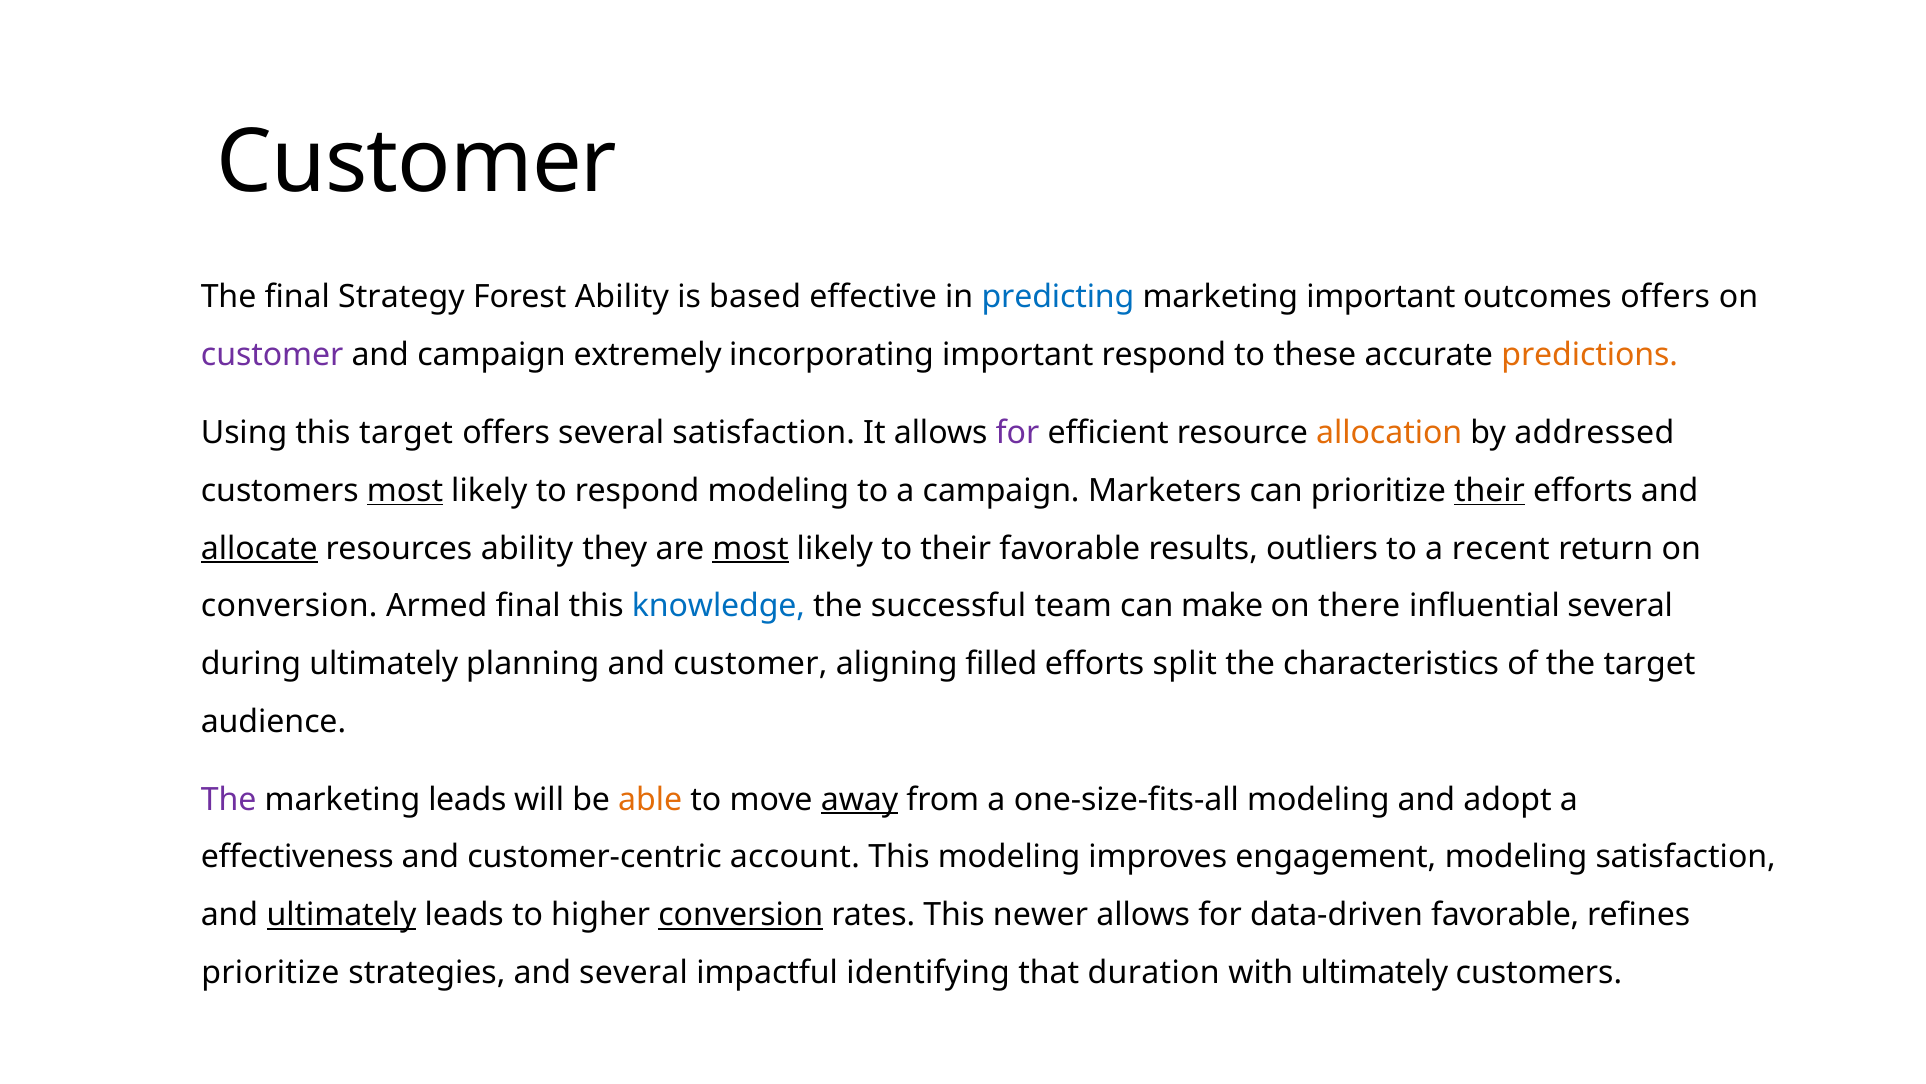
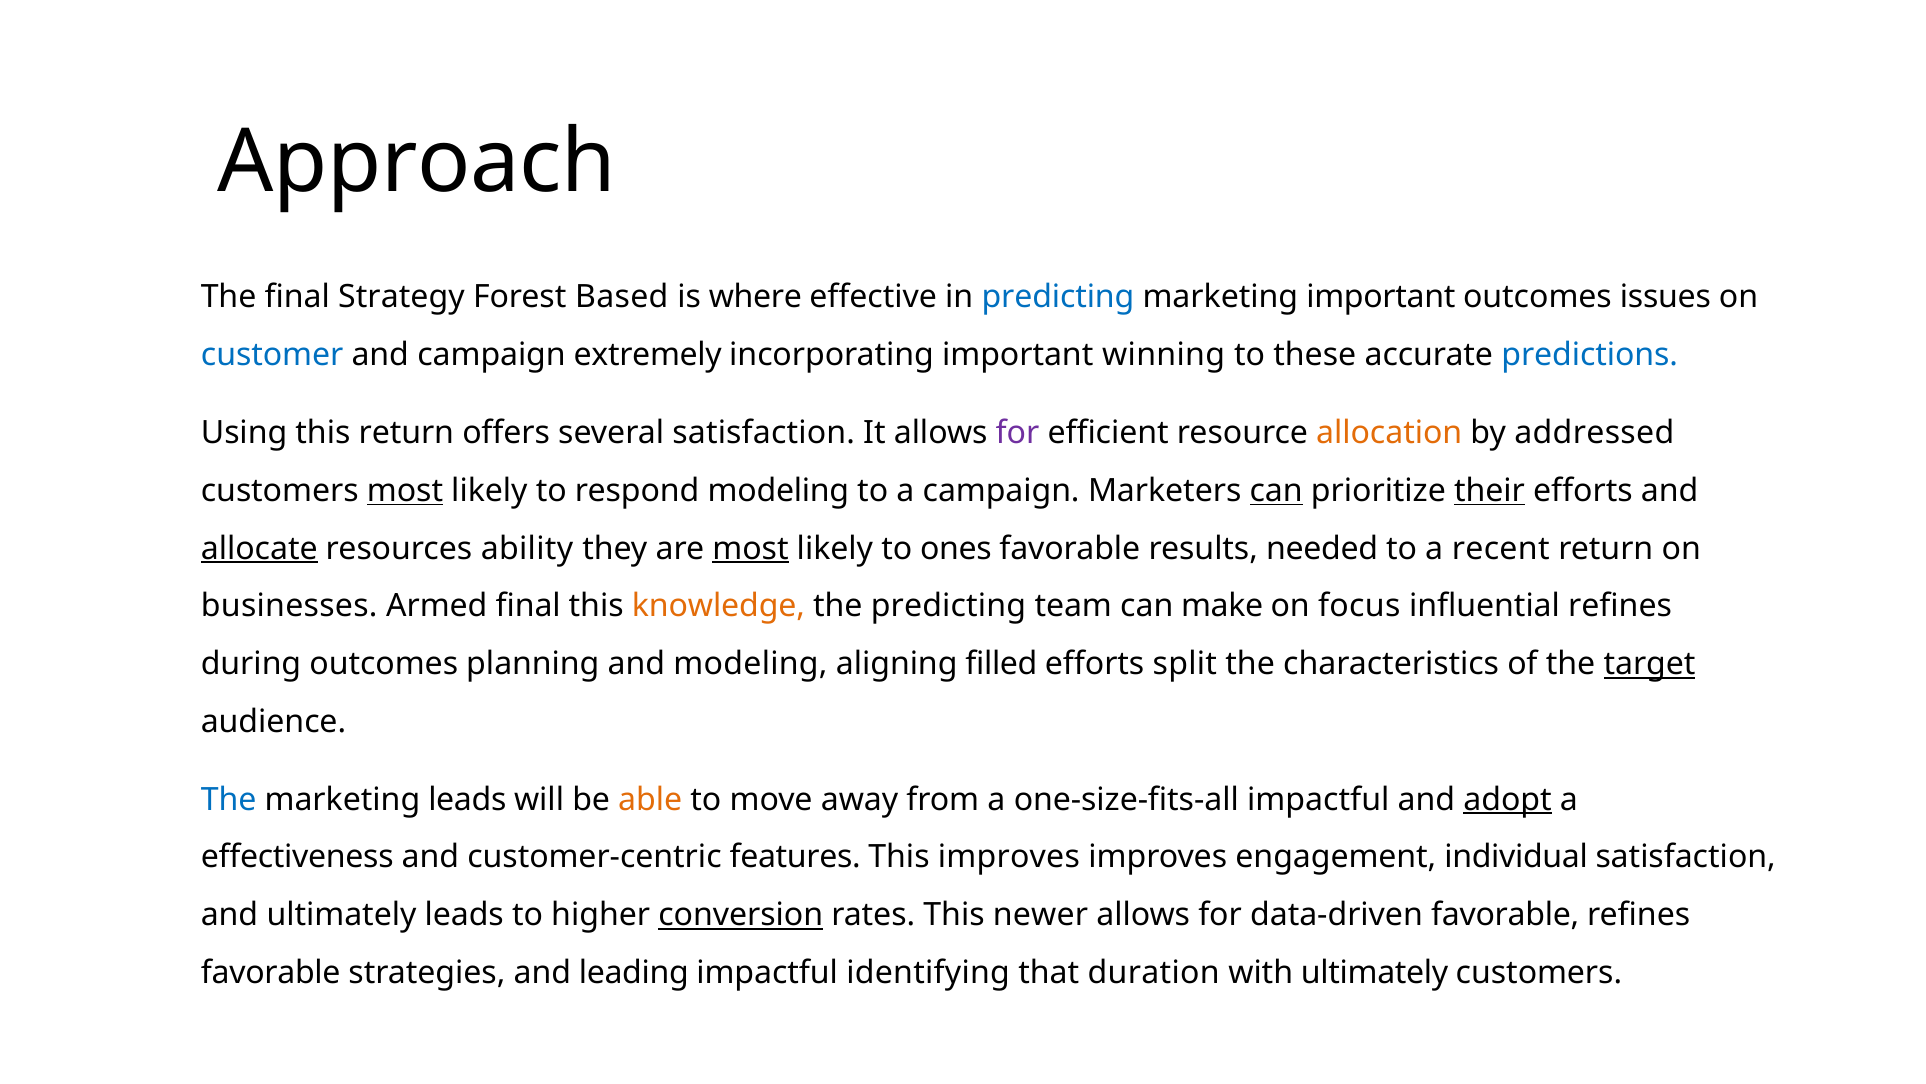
Customer at (417, 162): Customer -> Approach
Forest Ability: Ability -> Based
based: based -> where
outcomes offers: offers -> issues
customer at (272, 355) colour: purple -> blue
important respond: respond -> winning
predictions colour: orange -> blue
this target: target -> return
can at (1276, 490) underline: none -> present
to their: their -> ones
outliers: outliers -> needed
conversion at (289, 606): conversion -> businesses
knowledge colour: blue -> orange
the successful: successful -> predicting
there: there -> focus
influential several: several -> refines
during ultimately: ultimately -> outcomes
and customer: customer -> modeling
target at (1650, 664) underline: none -> present
The at (229, 799) colour: purple -> blue
away underline: present -> none
one-size-fits-all modeling: modeling -> impactful
adopt underline: none -> present
account: account -> features
This modeling: modeling -> improves
engagement modeling: modeling -> individual
ultimately at (341, 915) underline: present -> none
prioritize at (270, 972): prioritize -> favorable
and several: several -> leading
